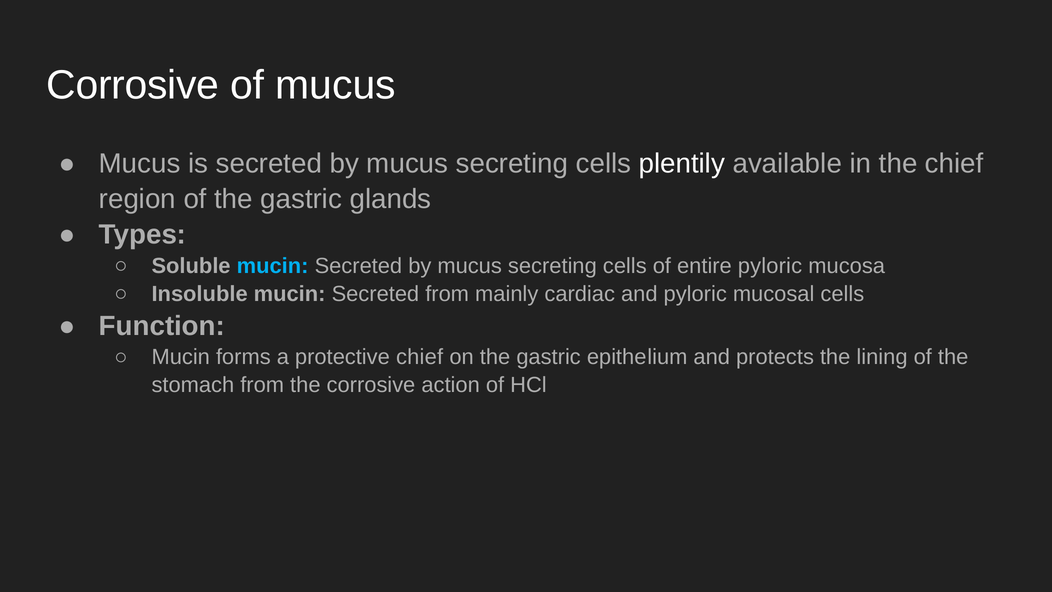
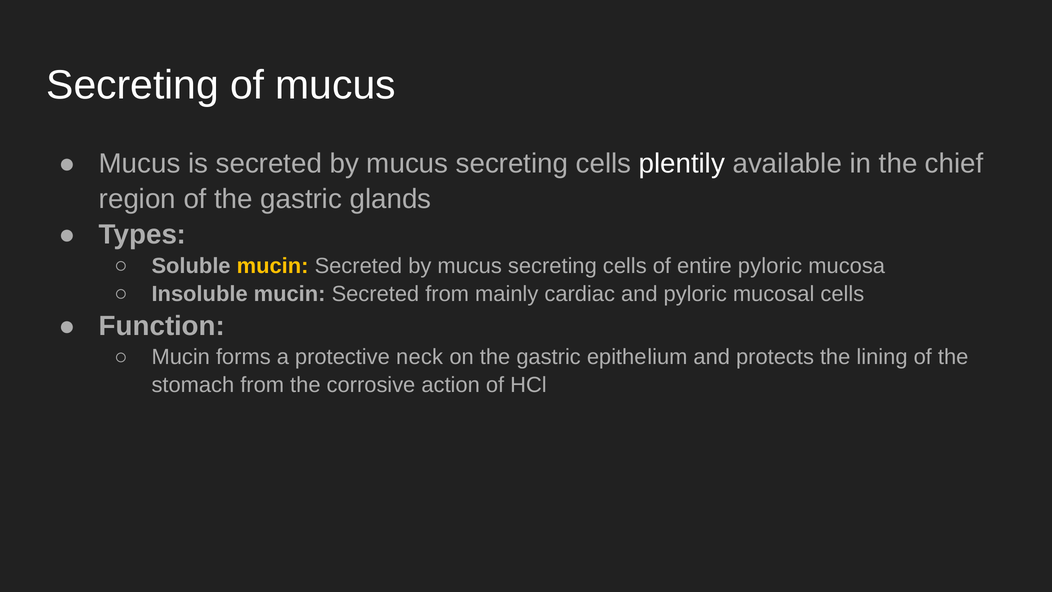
Corrosive at (133, 85): Corrosive -> Secreting
mucin at (273, 266) colour: light blue -> yellow
protective chief: chief -> neck
